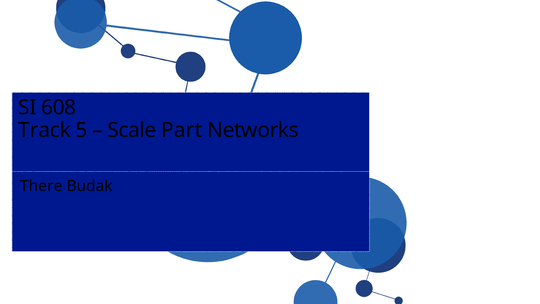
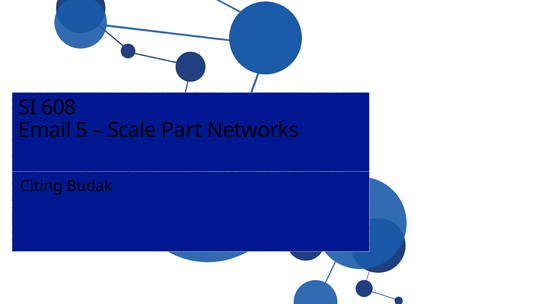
Track: Track -> Email
There: There -> Citing
